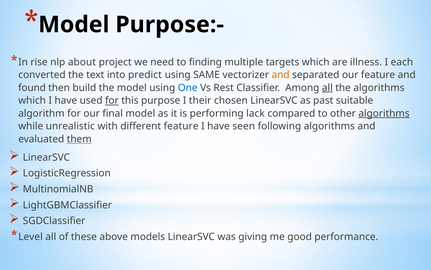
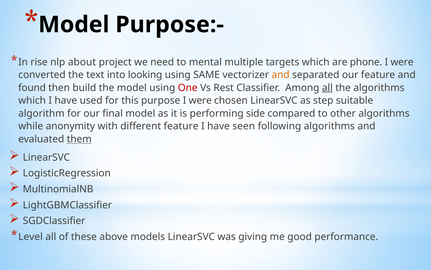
finding: finding -> mental
illness: illness -> phone
each at (402, 62): each -> were
predict: predict -> looking
One colour: blue -> red
for at (112, 101) underline: present -> none
purpose I their: their -> were
past: past -> step
lack: lack -> side
algorithms at (384, 114) underline: present -> none
unrealistic: unrealistic -> anonymity
